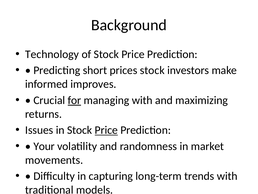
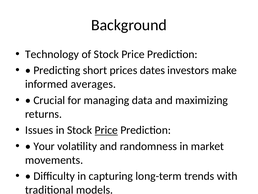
prices stock: stock -> dates
improves: improves -> averages
for underline: present -> none
managing with: with -> data
